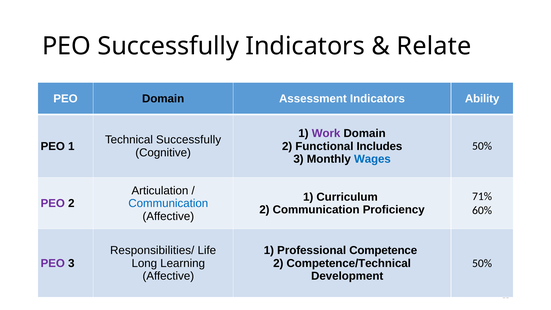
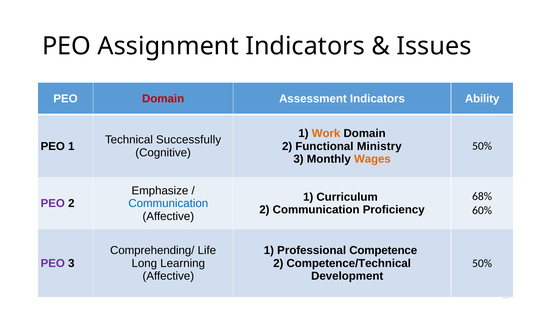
PEO Successfully: Successfully -> Assignment
Relate: Relate -> Issues
Domain at (163, 99) colour: black -> red
Work colour: purple -> orange
Includes: Includes -> Ministry
Wages colour: blue -> orange
Articulation: Articulation -> Emphasize
71%: 71% -> 68%
Responsibilities/: Responsibilities/ -> Comprehending/
